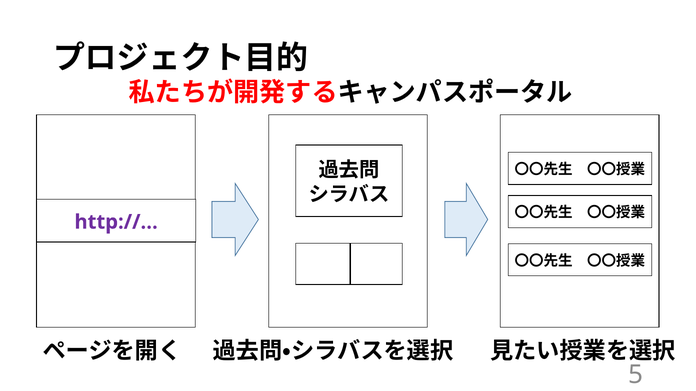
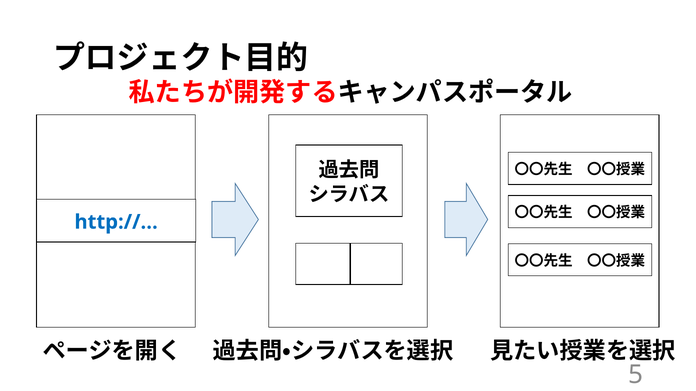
http://… colour: purple -> blue
